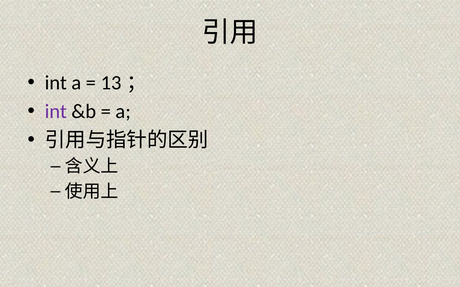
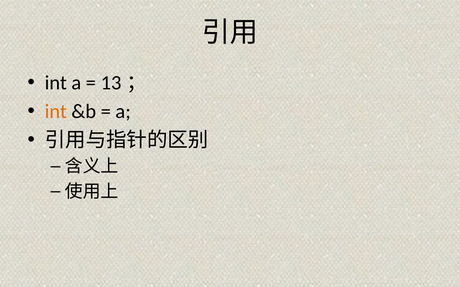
int at (56, 112) colour: purple -> orange
